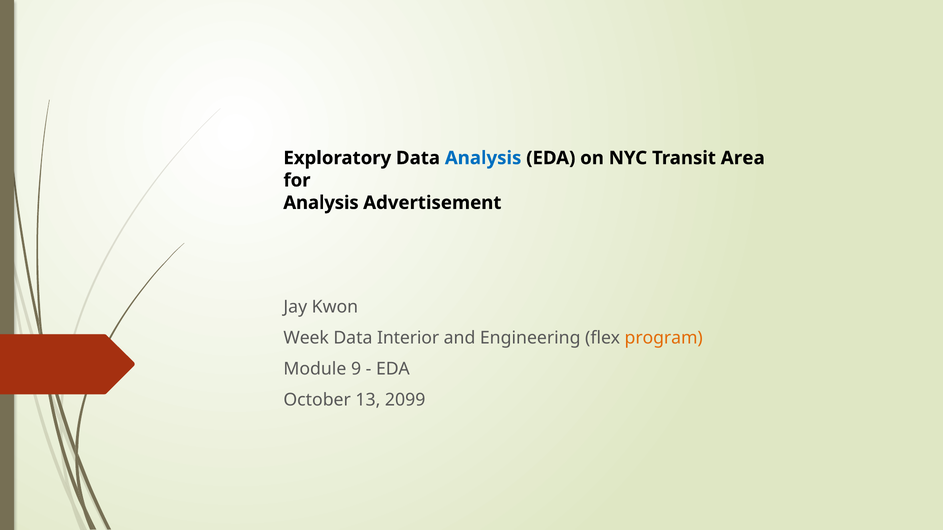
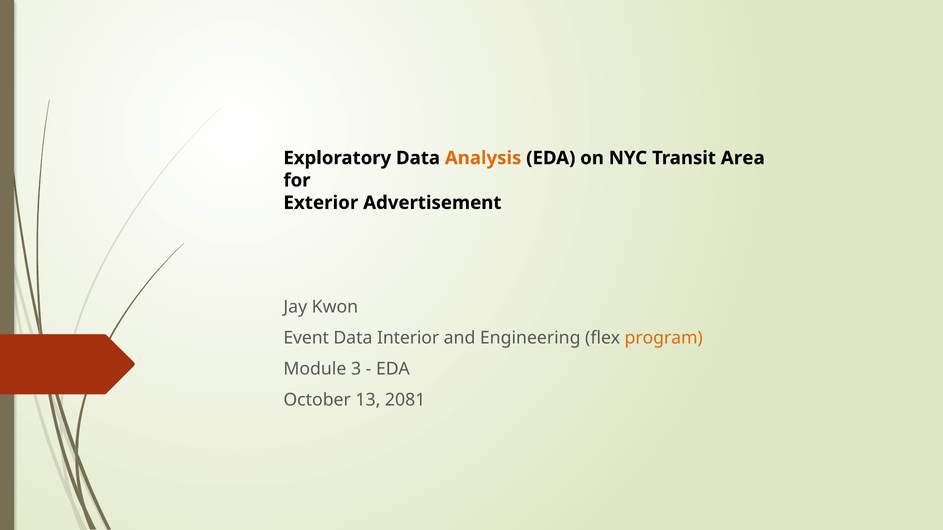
Analysis at (483, 158) colour: blue -> orange
Analysis at (321, 203): Analysis -> Exterior
Week: Week -> Event
9: 9 -> 3
2099: 2099 -> 2081
